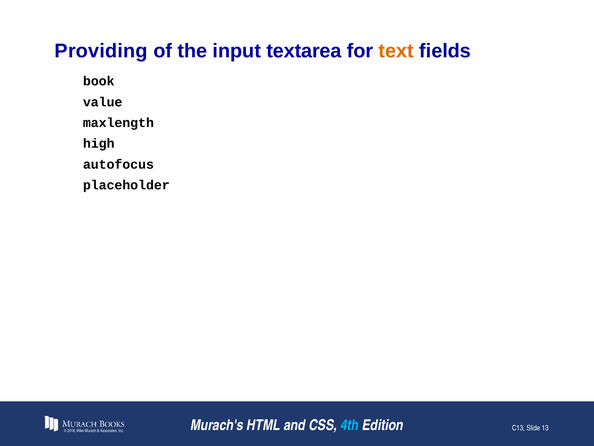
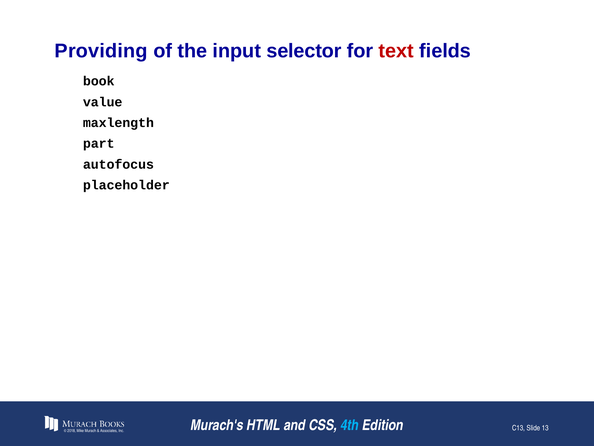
textarea: textarea -> selector
text colour: orange -> red
high: high -> part
